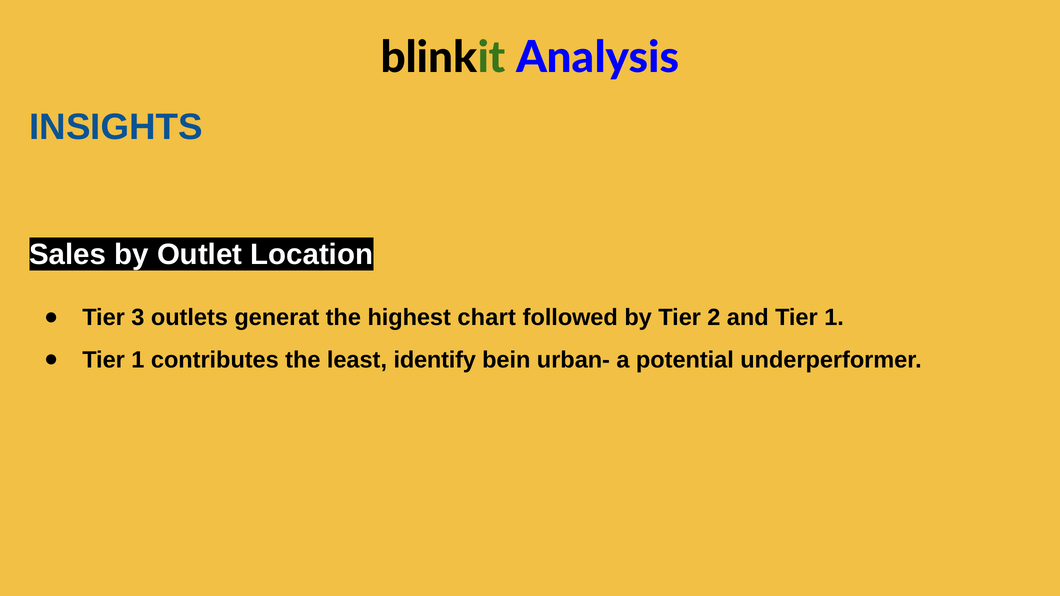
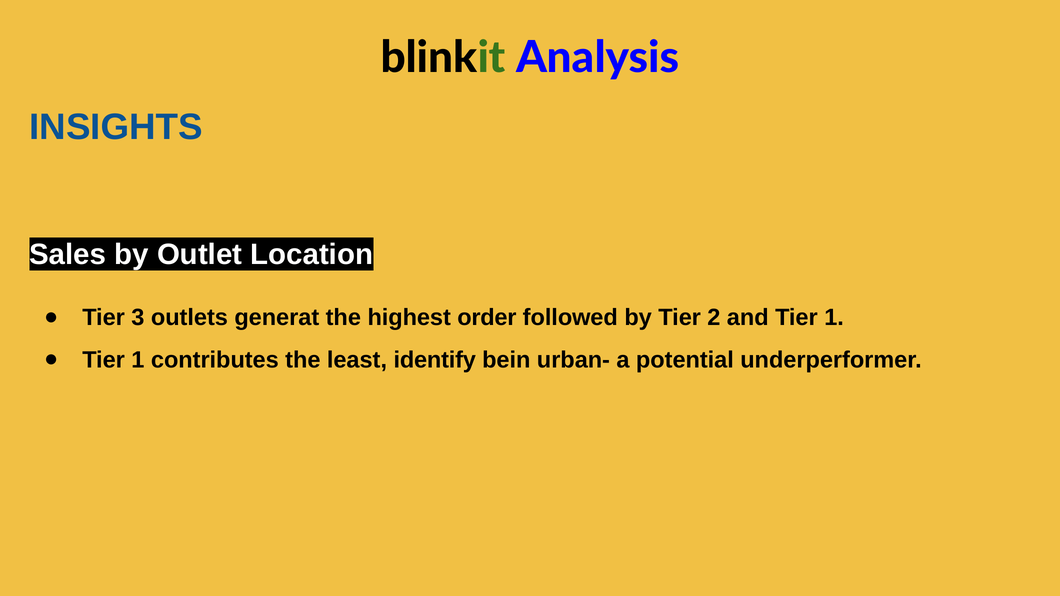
chart: chart -> order
